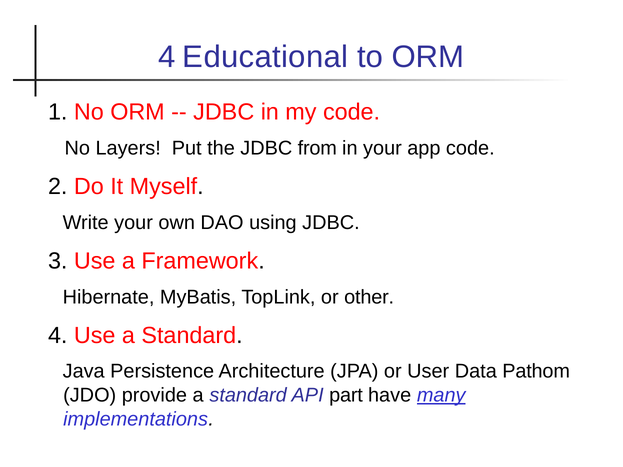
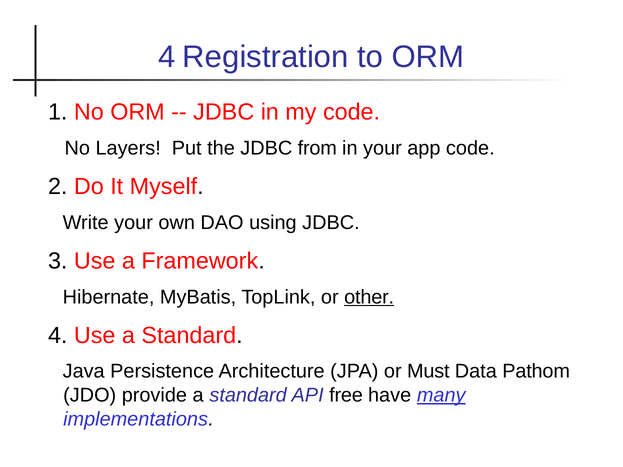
Educational: Educational -> Registration
other underline: none -> present
User: User -> Must
part: part -> free
